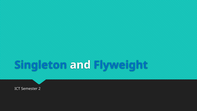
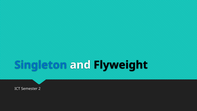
Flyweight colour: blue -> black
